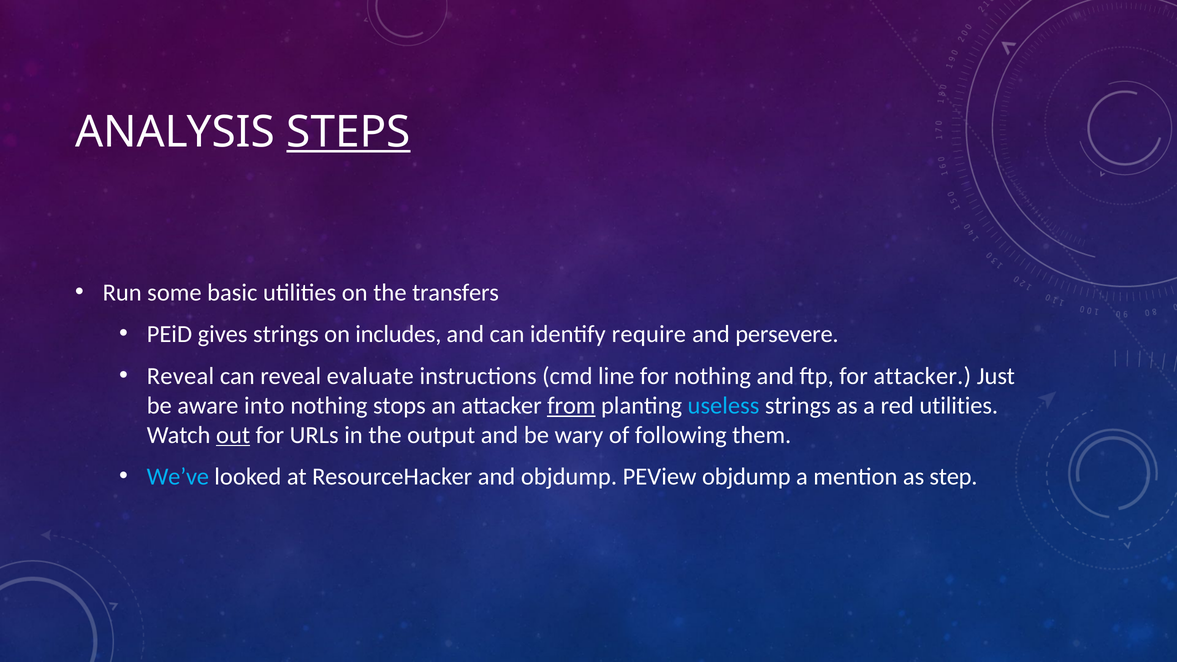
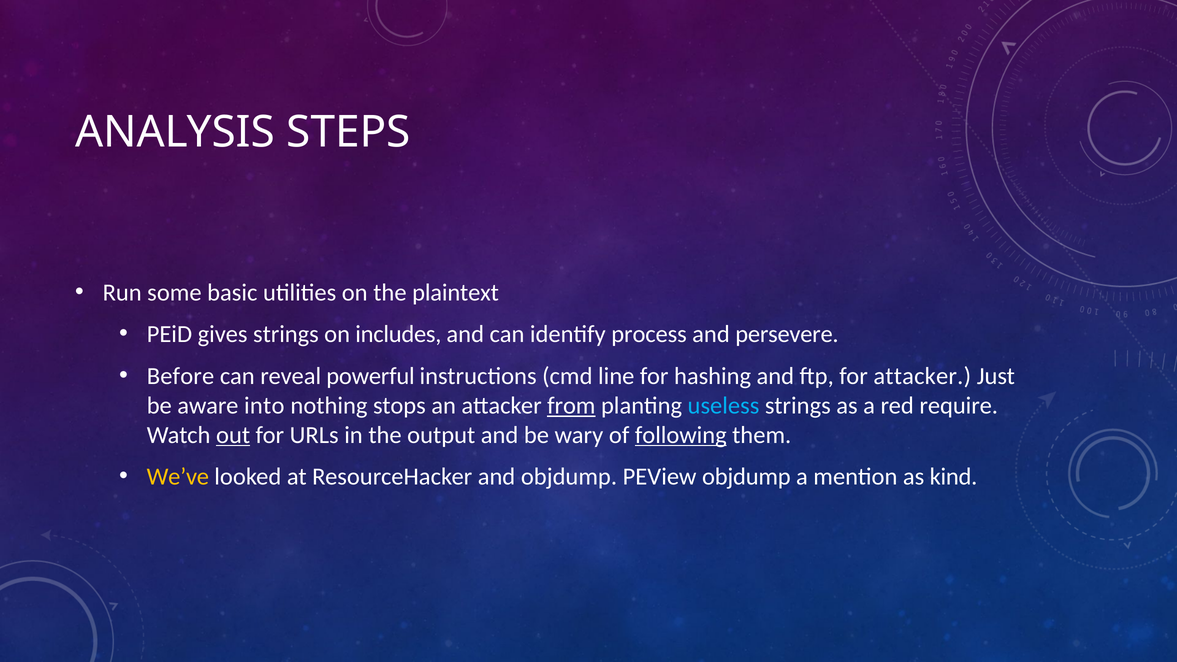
STEPS underline: present -> none
transfers: transfers -> plaintext
require: require -> process
Reveal at (180, 376): Reveal -> Before
evaluate: evaluate -> powerful
for nothing: nothing -> hashing
red utilities: utilities -> require
following underline: none -> present
We’ve colour: light blue -> yellow
step: step -> kind
